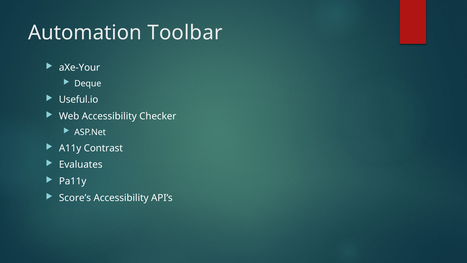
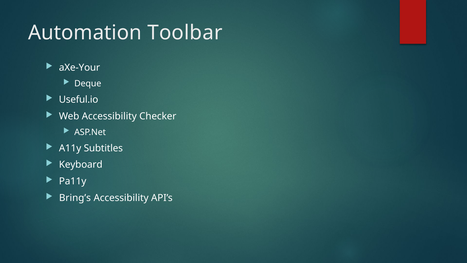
Contrast: Contrast -> Subtitles
Evaluates: Evaluates -> Keyboard
Score’s: Score’s -> Bring’s
